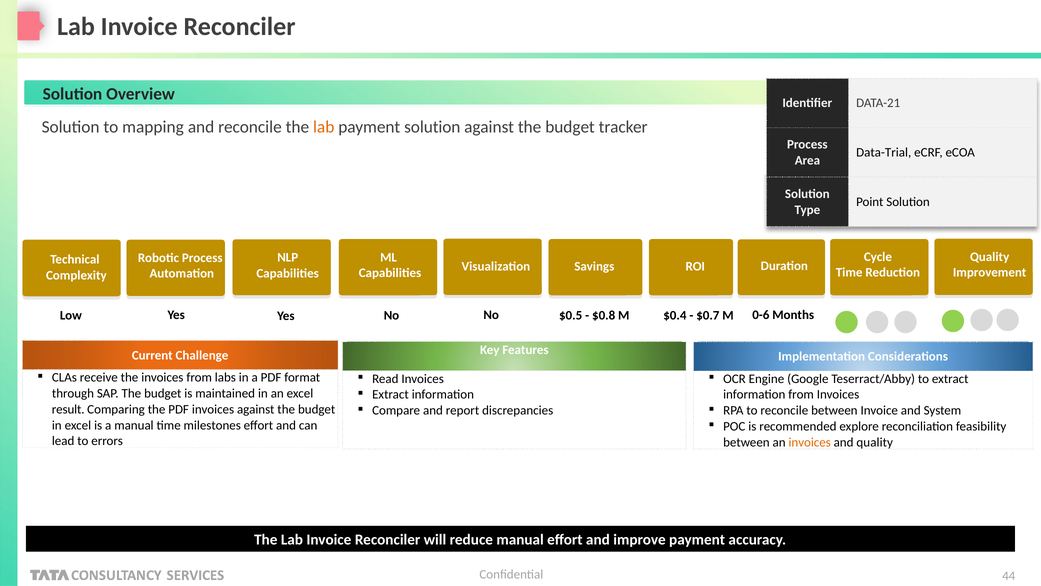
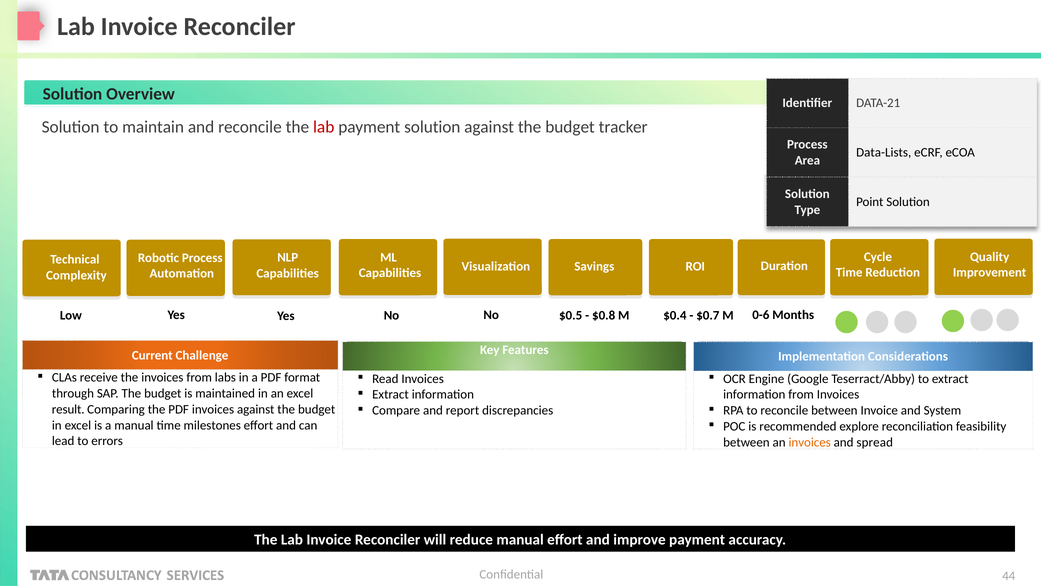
mapping: mapping -> maintain
lab at (324, 127) colour: orange -> red
Data-Trial: Data-Trial -> Data-Lists
and quality: quality -> spread
